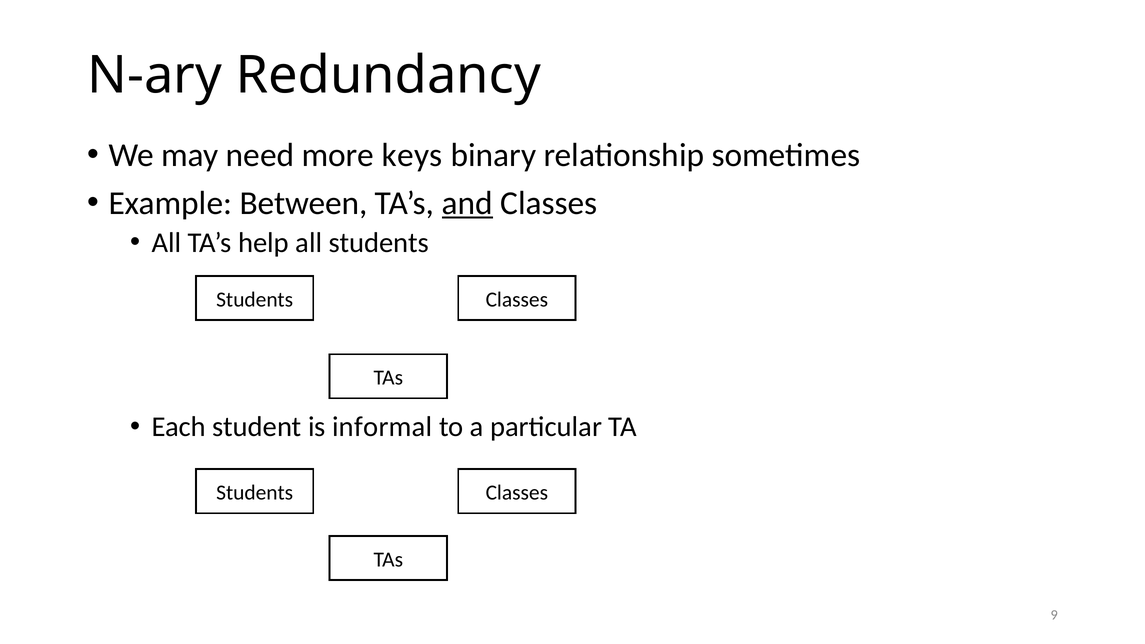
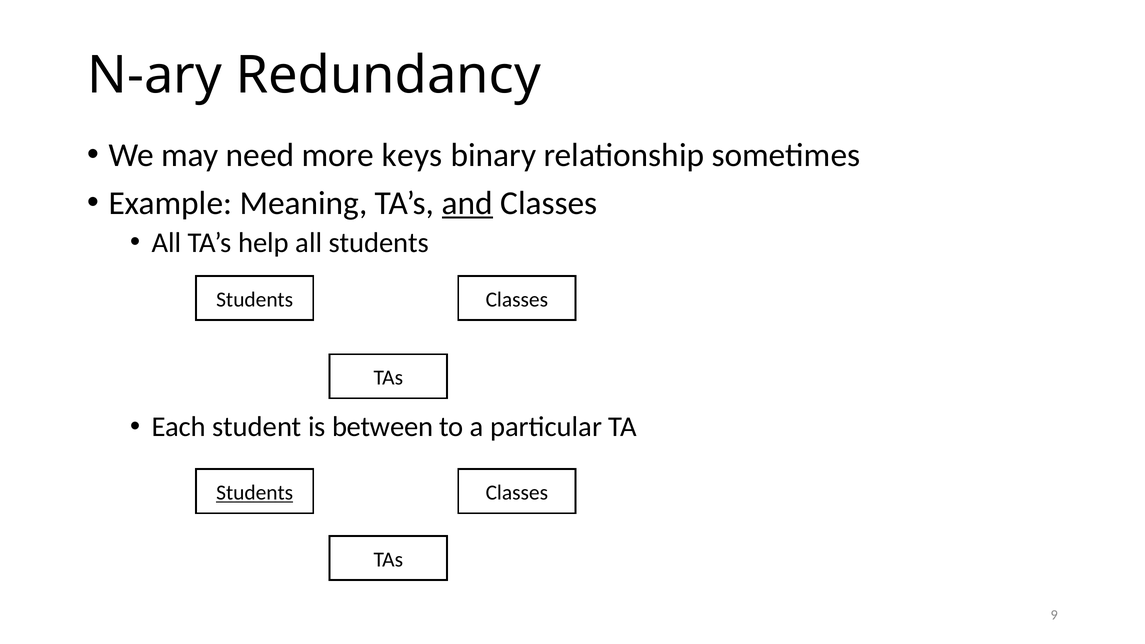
Between: Between -> Meaning
informal: informal -> between
Students at (255, 493) underline: none -> present
